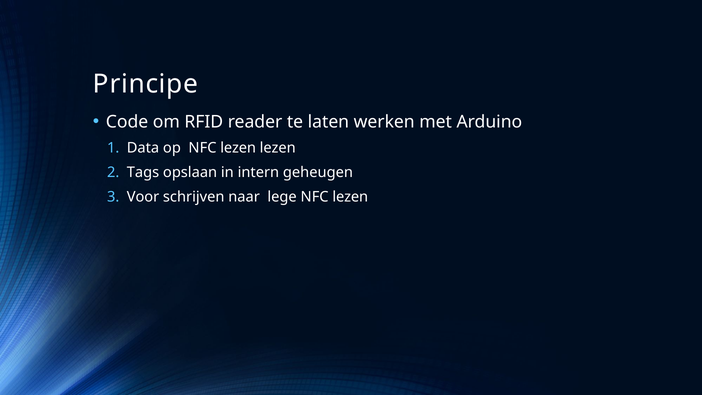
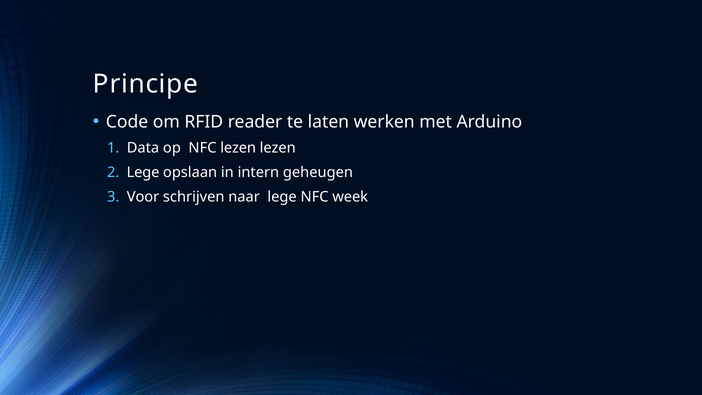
Tags at (143, 172): Tags -> Lege
lege NFC lezen: lezen -> week
